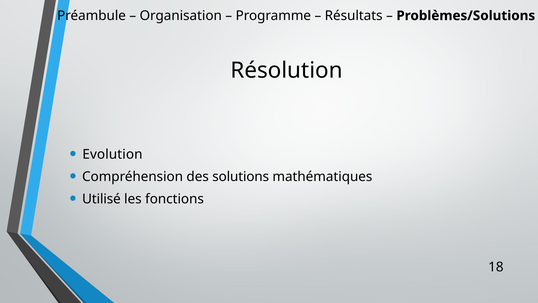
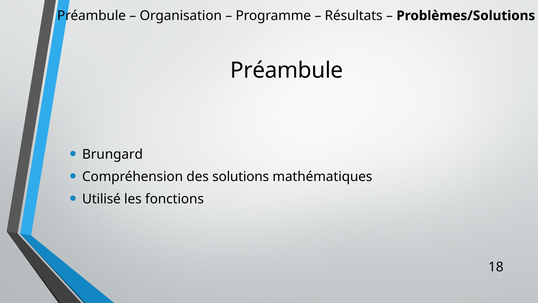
Résolution at (287, 70): Résolution -> Préambule
Evolution: Evolution -> Brungard
